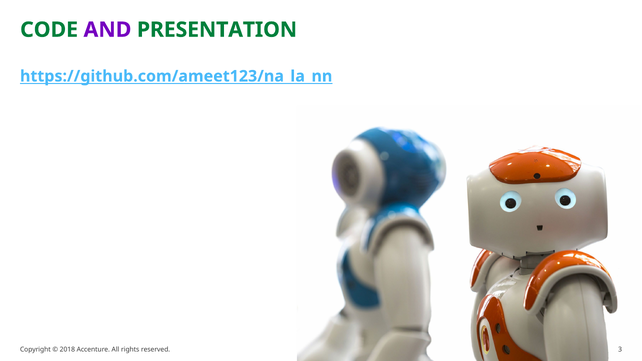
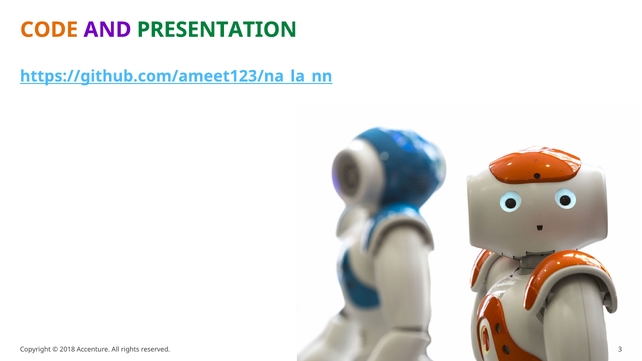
CODE colour: green -> orange
